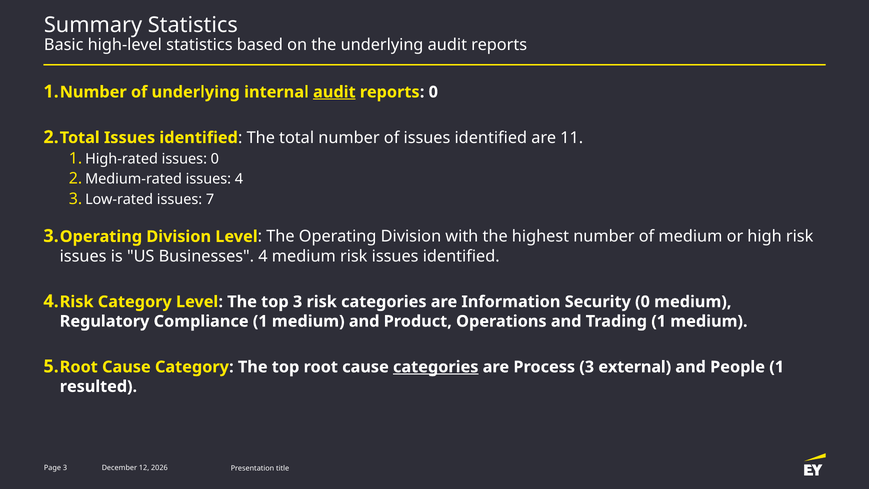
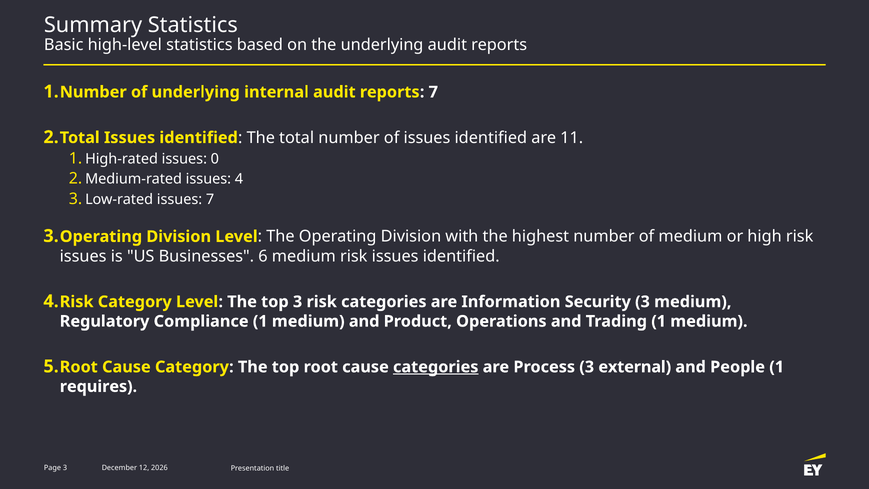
audit at (334, 92) underline: present -> none
reports 0: 0 -> 7
Businesses 4: 4 -> 6
Security 0: 0 -> 3
resulted: resulted -> requires
